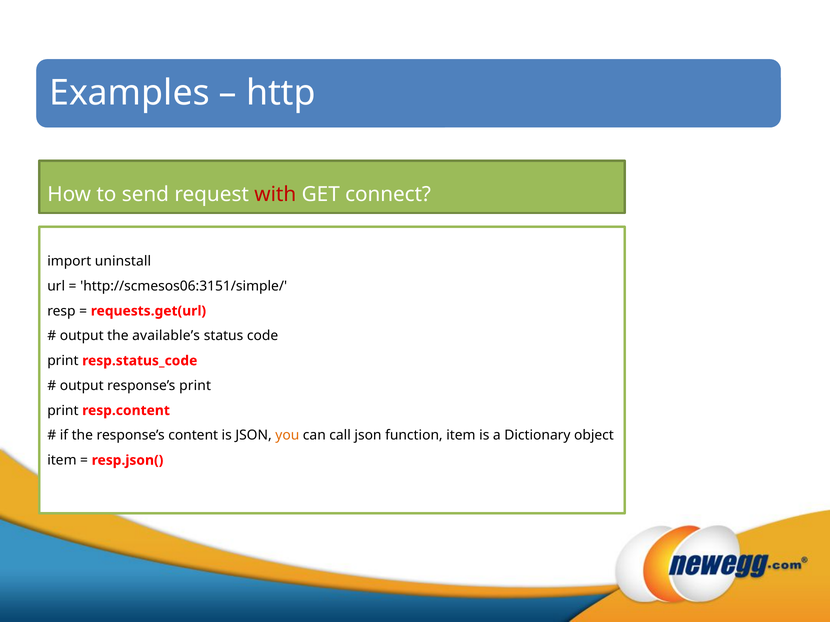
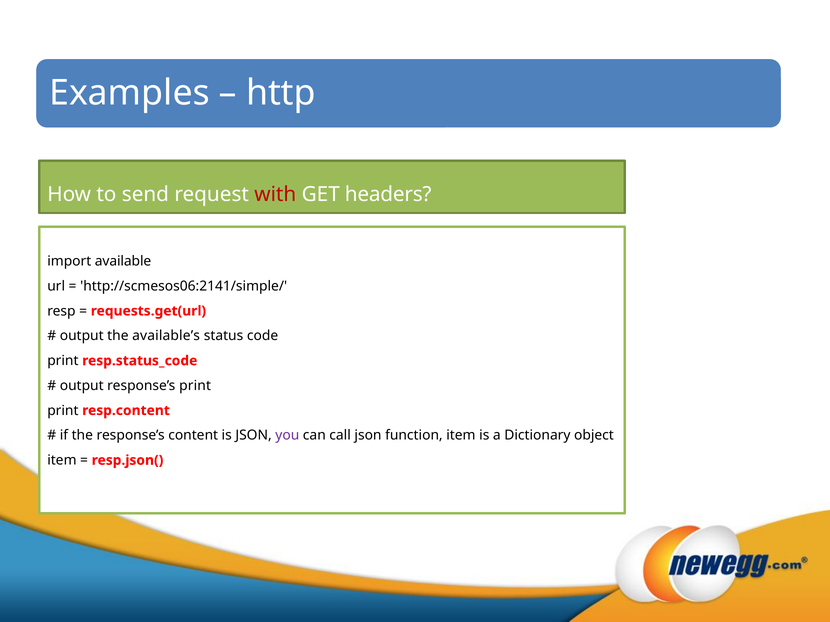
connect: connect -> headers
uninstall: uninstall -> available
http://scmesos06:3151/simple/: http://scmesos06:3151/simple/ -> http://scmesos06:2141/simple/
you colour: orange -> purple
